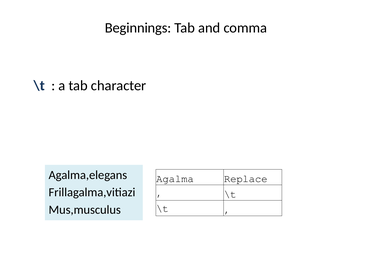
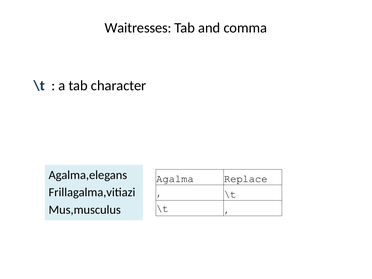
Beginnings: Beginnings -> Waitresses
